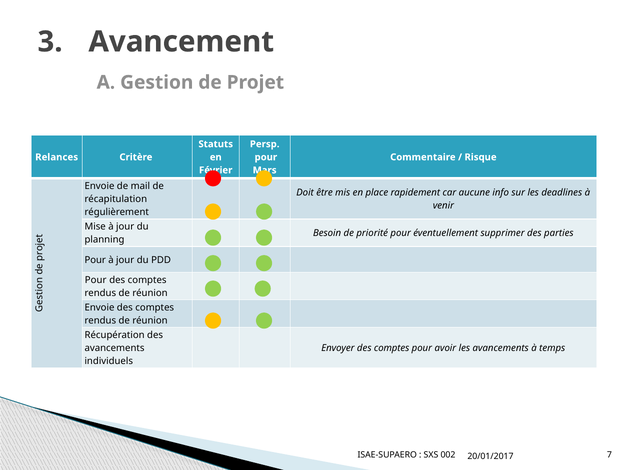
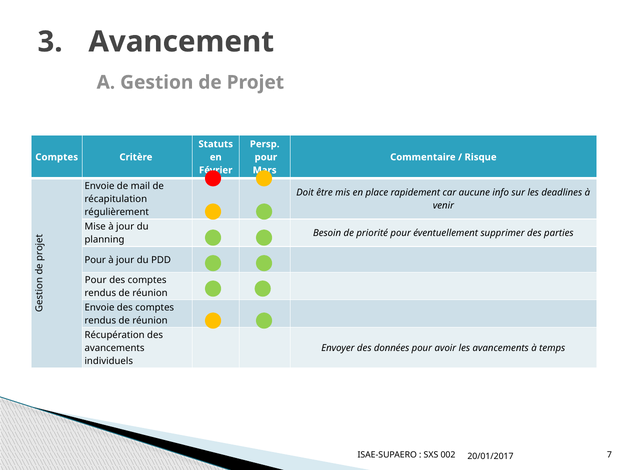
Relances at (57, 157): Relances -> Comptes
Envoyer des comptes: comptes -> données
